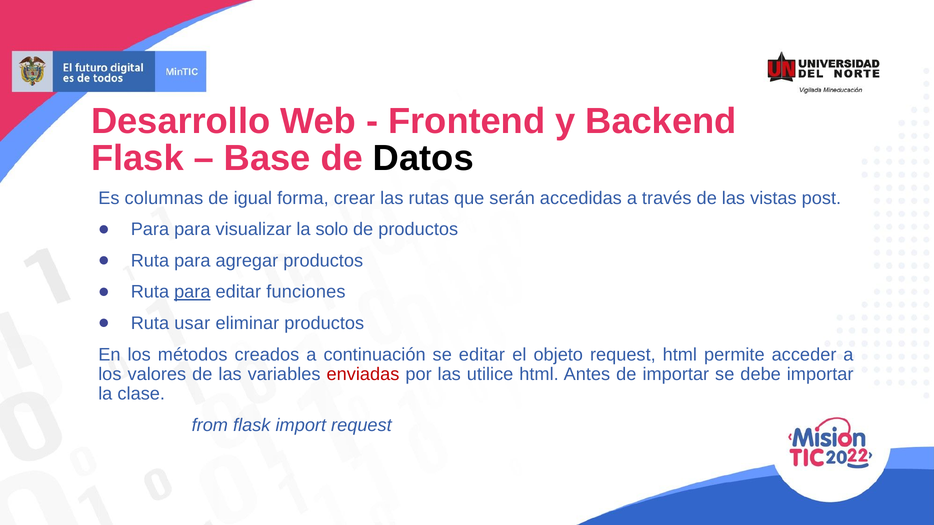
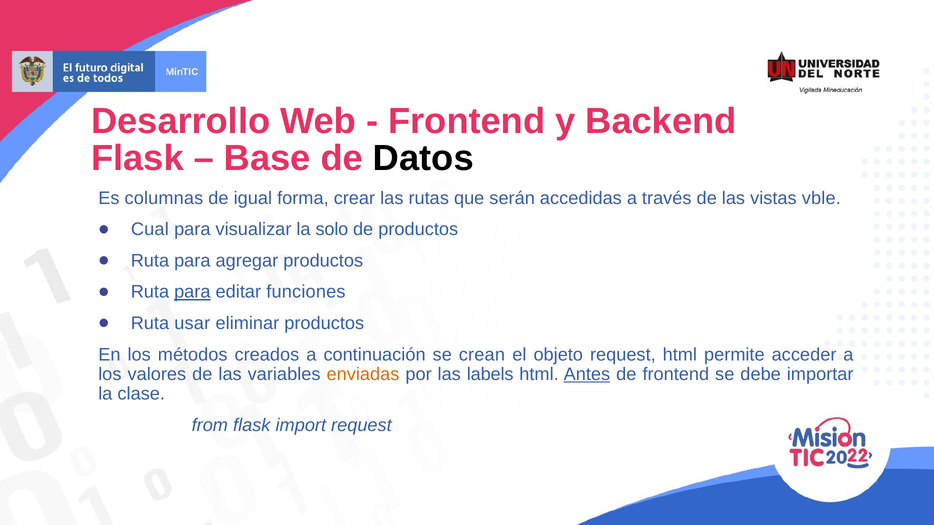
post: post -> vble
Para at (150, 230): Para -> Cual
se editar: editar -> crean
enviadas colour: red -> orange
utilice: utilice -> labels
Antes underline: none -> present
de importar: importar -> frontend
